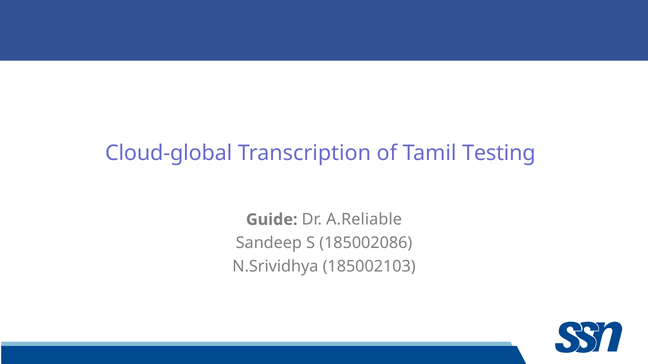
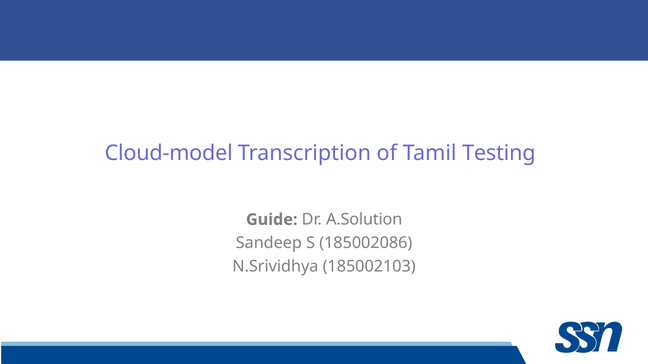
Cloud-global: Cloud-global -> Cloud-model
A.Reliable: A.Reliable -> A.Solution
